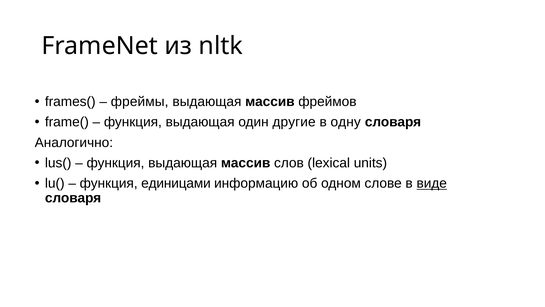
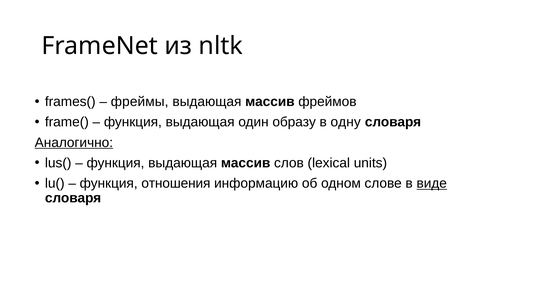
другие: другие -> образу
Аналогично underline: none -> present
единицами: единицами -> отношения
